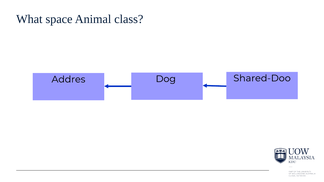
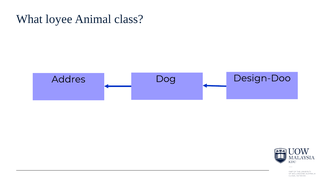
space: space -> loyee
Shared-Doo: Shared-Doo -> Design-Doo
